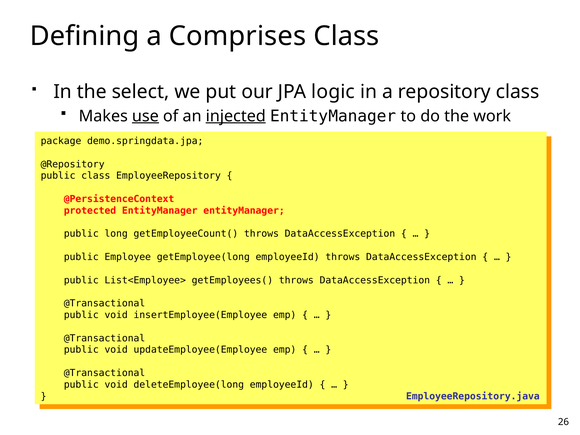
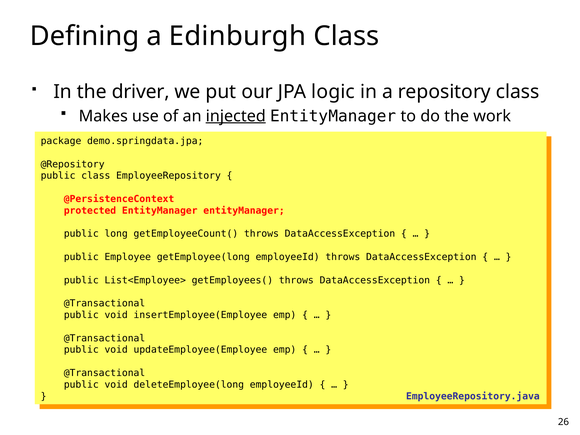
Comprises: Comprises -> Edinburgh
select: select -> driver
use underline: present -> none
